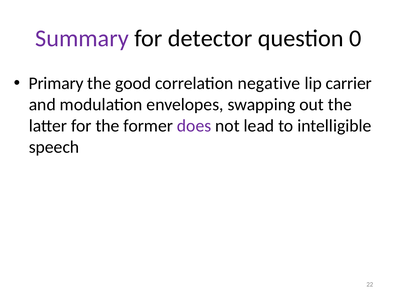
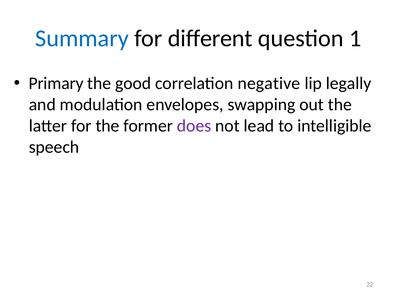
Summary colour: purple -> blue
detector: detector -> different
0: 0 -> 1
carrier: carrier -> legally
